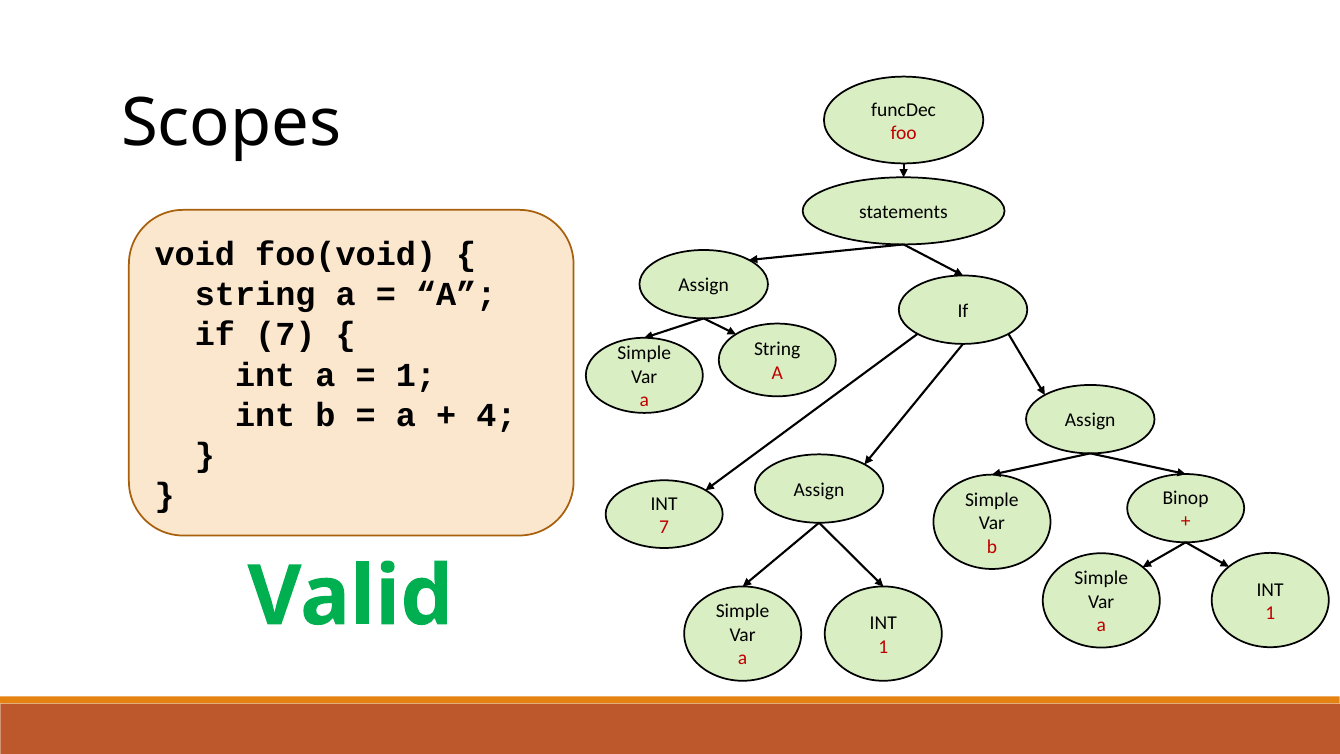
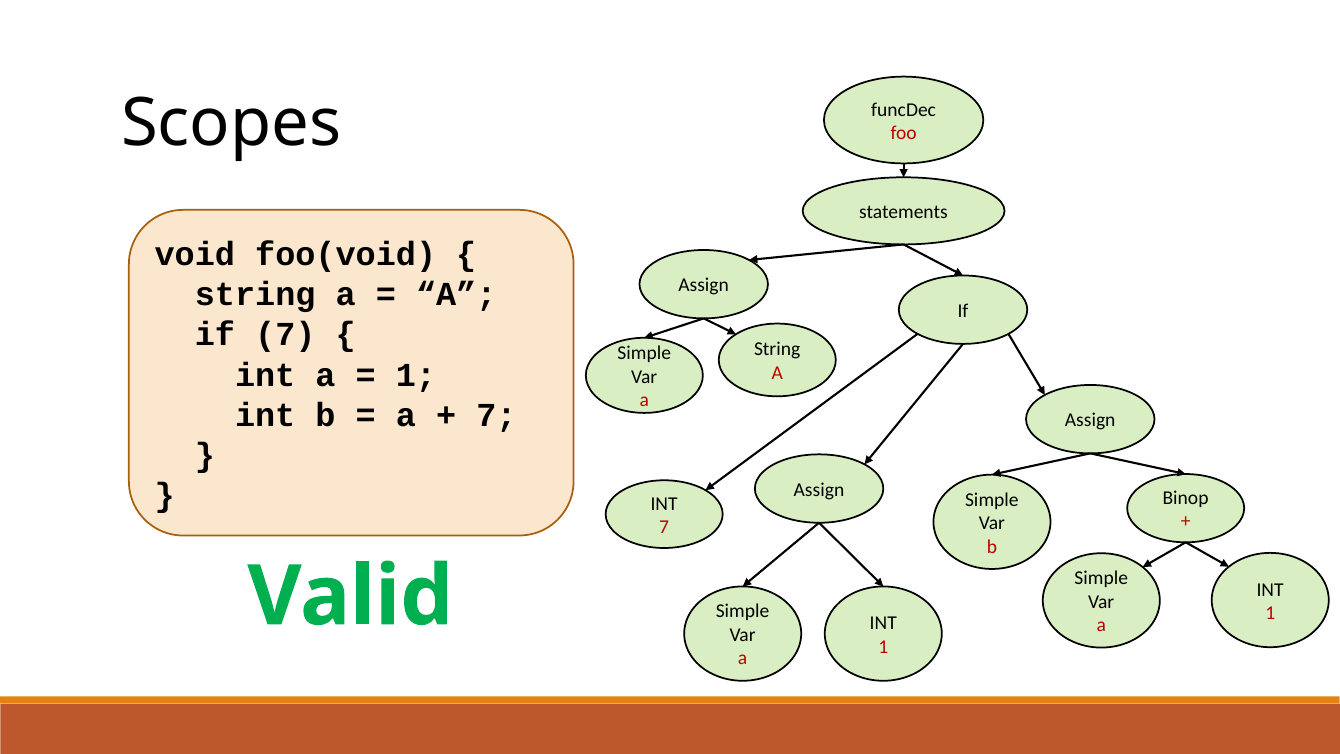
4 at (496, 415): 4 -> 7
